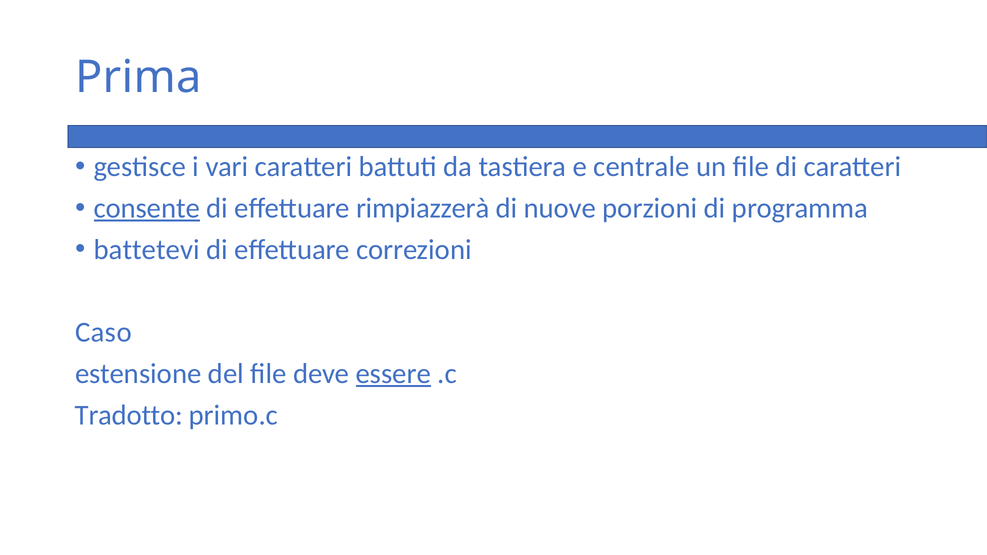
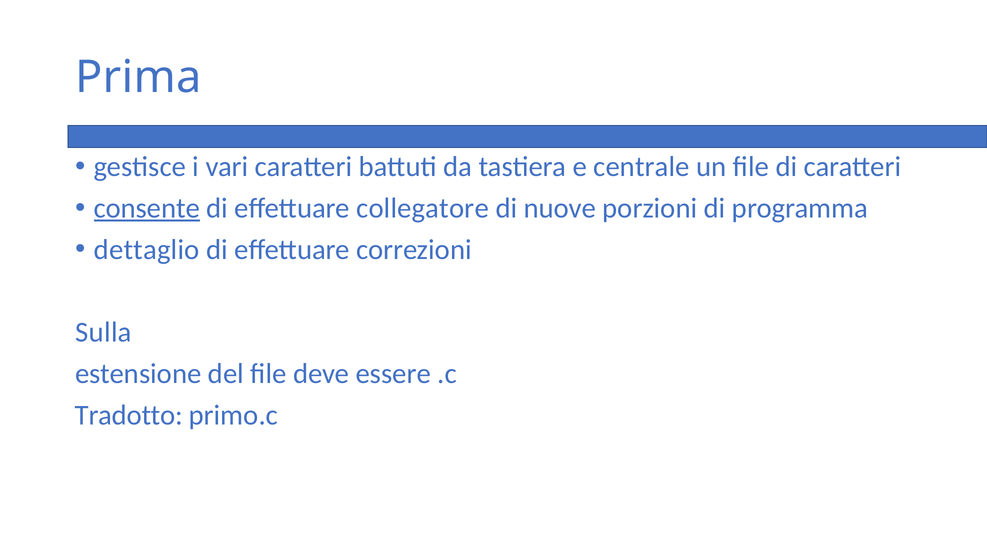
rimpiazzerà: rimpiazzerà -> collegatore
battetevi: battetevi -> dettaglio
Caso: Caso -> Sulla
essere underline: present -> none
